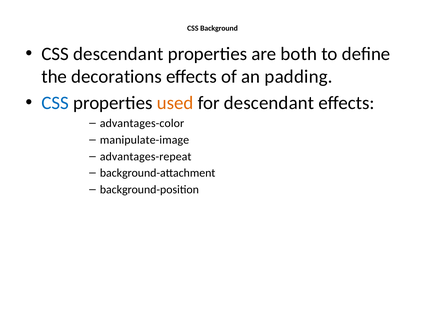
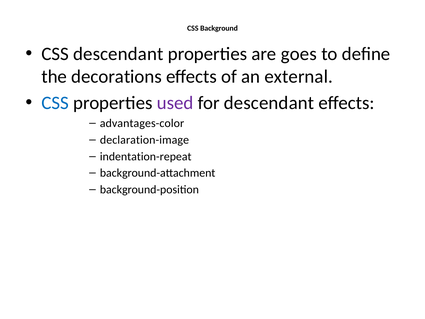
both: both -> goes
padding: padding -> external
used colour: orange -> purple
manipulate-image: manipulate-image -> declaration-image
advantages-repeat: advantages-repeat -> indentation-repeat
